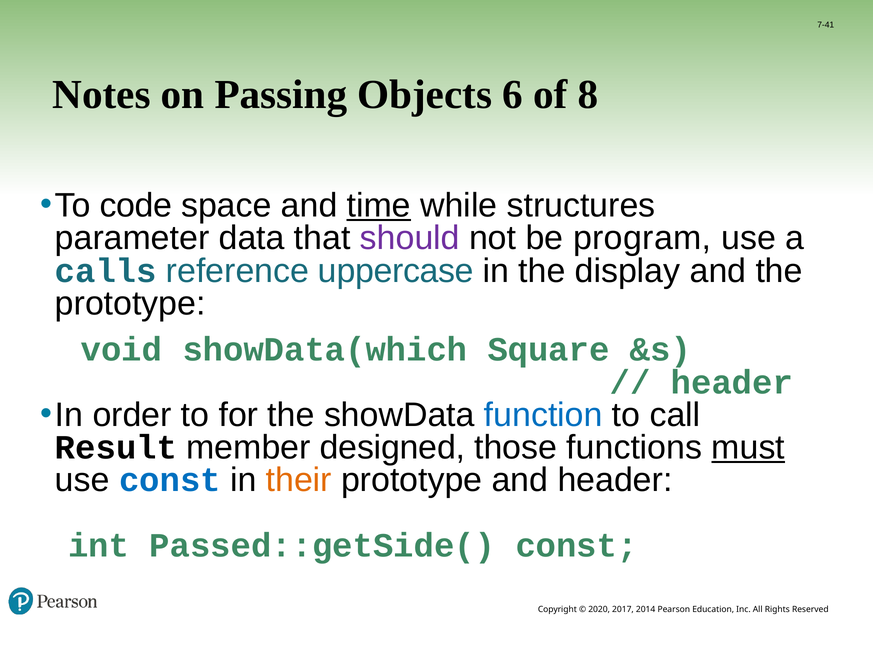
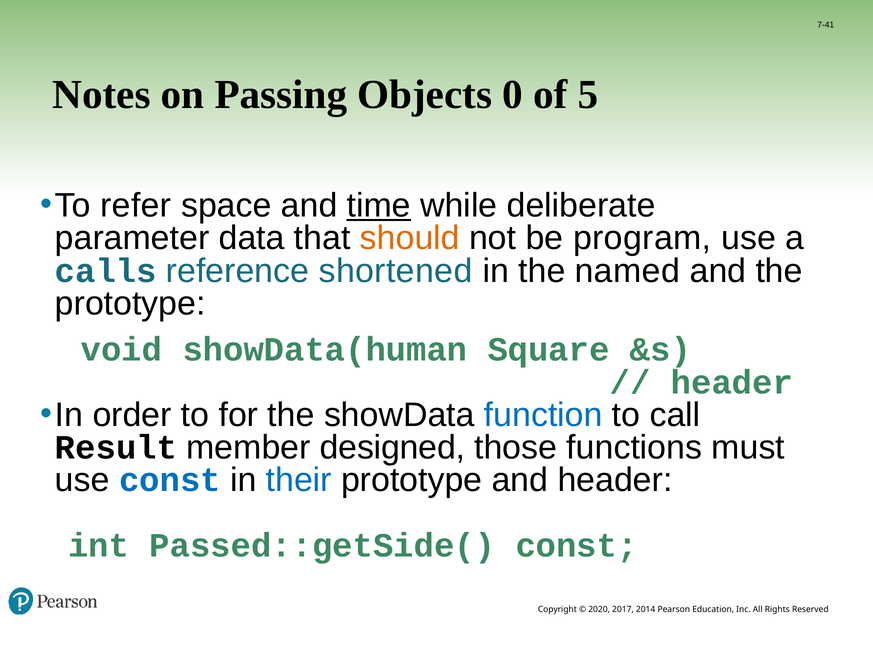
6: 6 -> 0
8: 8 -> 5
code: code -> refer
structures: structures -> deliberate
should colour: purple -> orange
uppercase: uppercase -> shortened
display: display -> named
showData(which: showData(which -> showData(human
must underline: present -> none
their colour: orange -> blue
